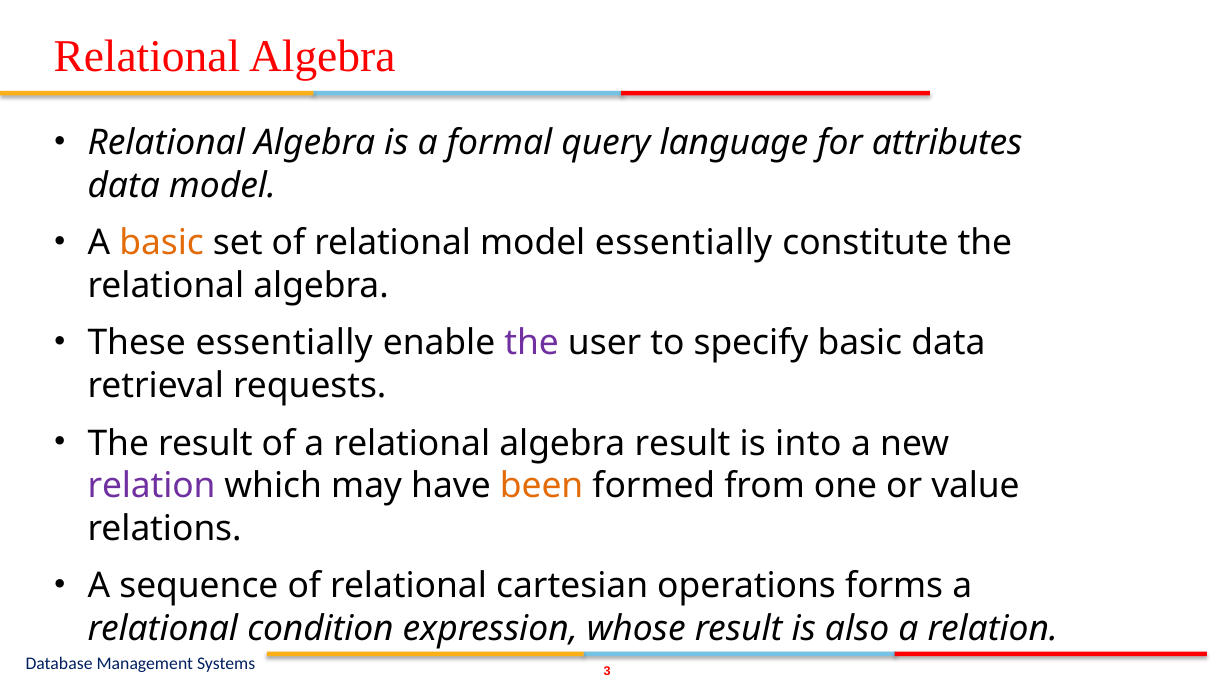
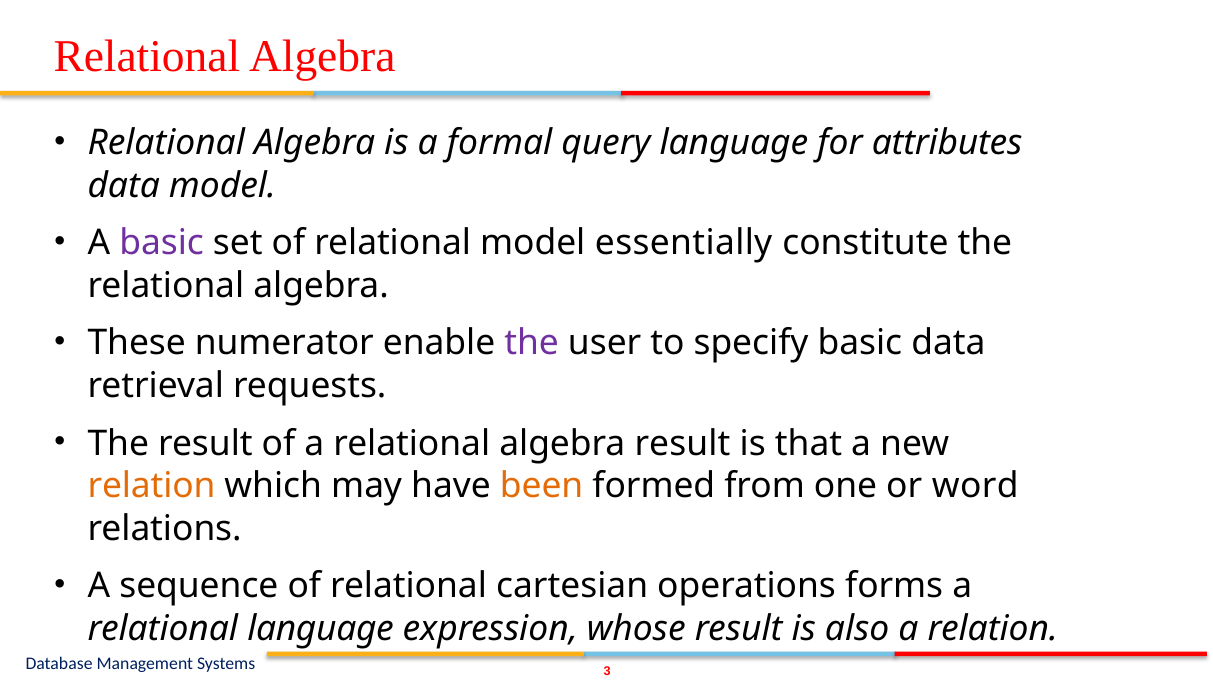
basic at (162, 243) colour: orange -> purple
These essentially: essentially -> numerator
into: into -> that
relation at (152, 486) colour: purple -> orange
value: value -> word
relational condition: condition -> language
